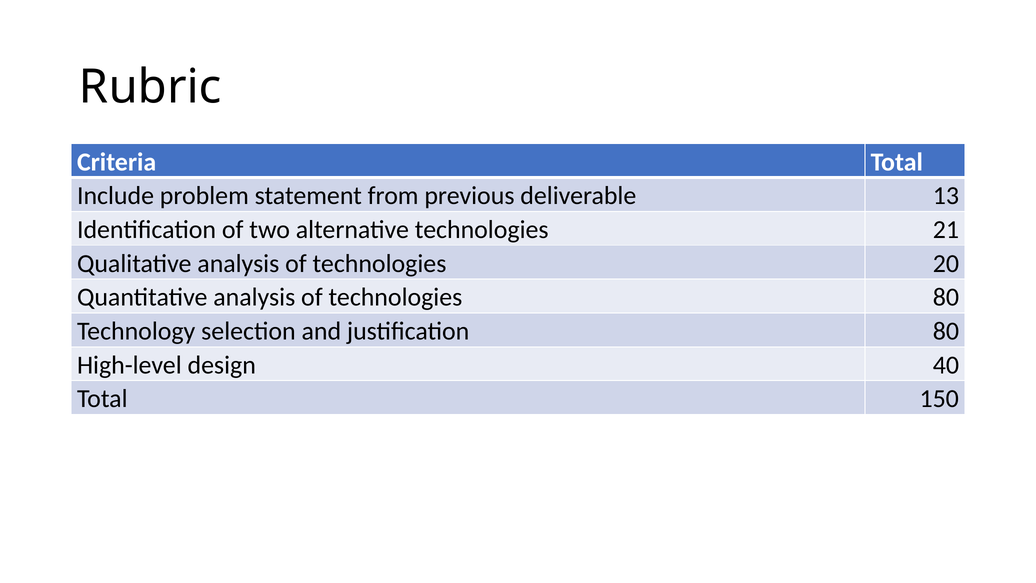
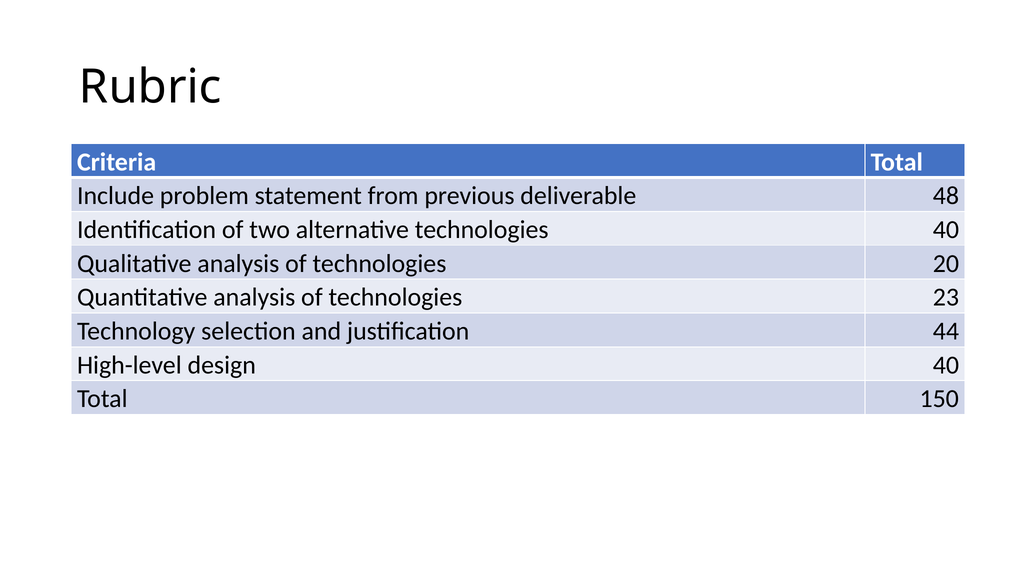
13: 13 -> 48
technologies 21: 21 -> 40
technologies 80: 80 -> 23
justification 80: 80 -> 44
